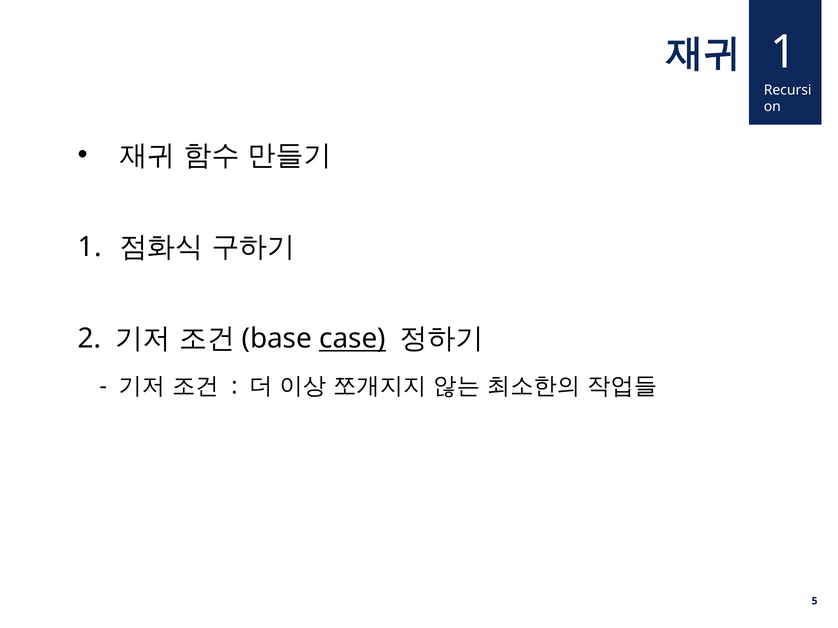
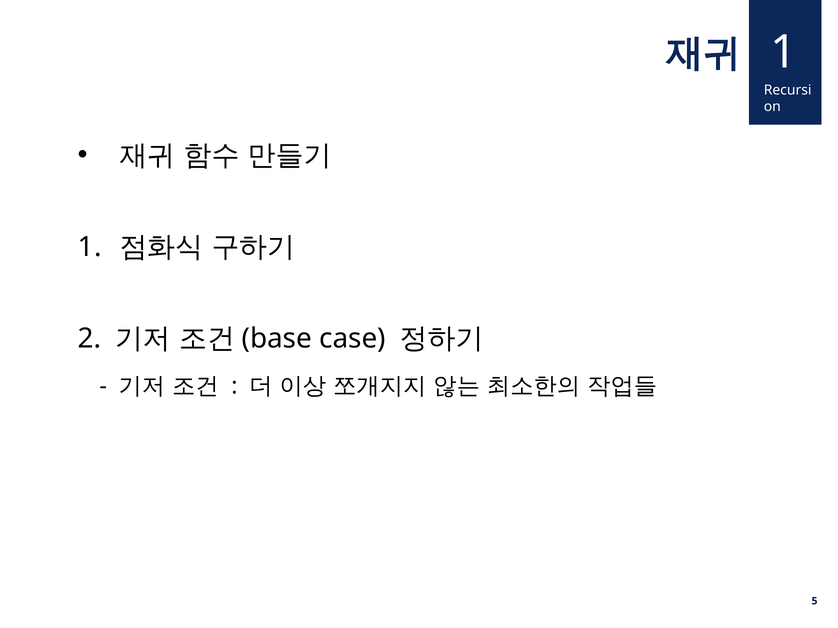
case underline: present -> none
